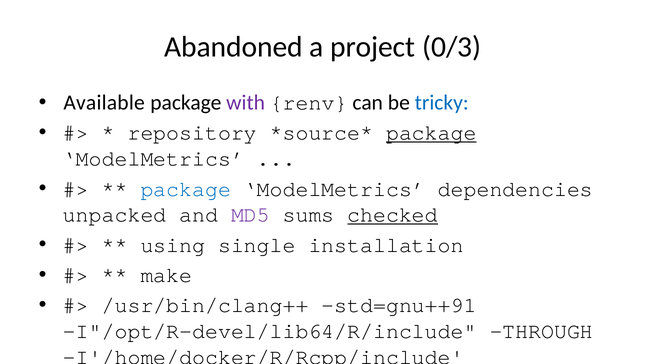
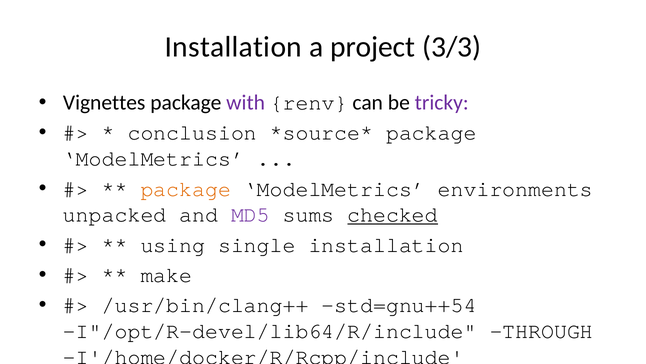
Abandoned at (233, 47): Abandoned -> Installation
0/3: 0/3 -> 3/3
Available: Available -> Vignettes
tricky colour: blue -> purple
repository: repository -> conclusion
package at (431, 133) underline: present -> none
package at (186, 189) colour: blue -> orange
dependencies: dependencies -> environments
std=gnu++91: std=gnu++91 -> std=gnu++54
